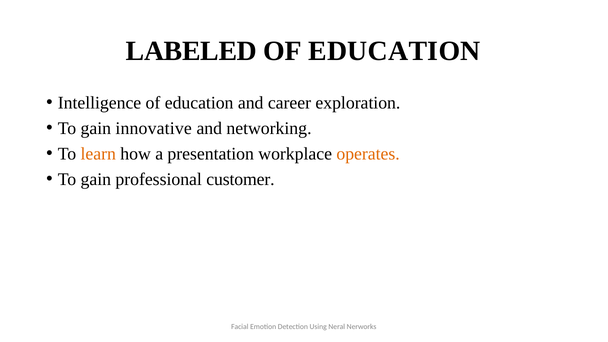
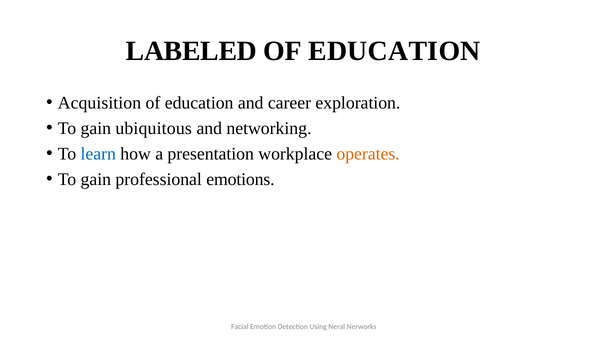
Intelligence: Intelligence -> Acquisition
innovative: innovative -> ubiquitous
learn colour: orange -> blue
customer: customer -> emotions
